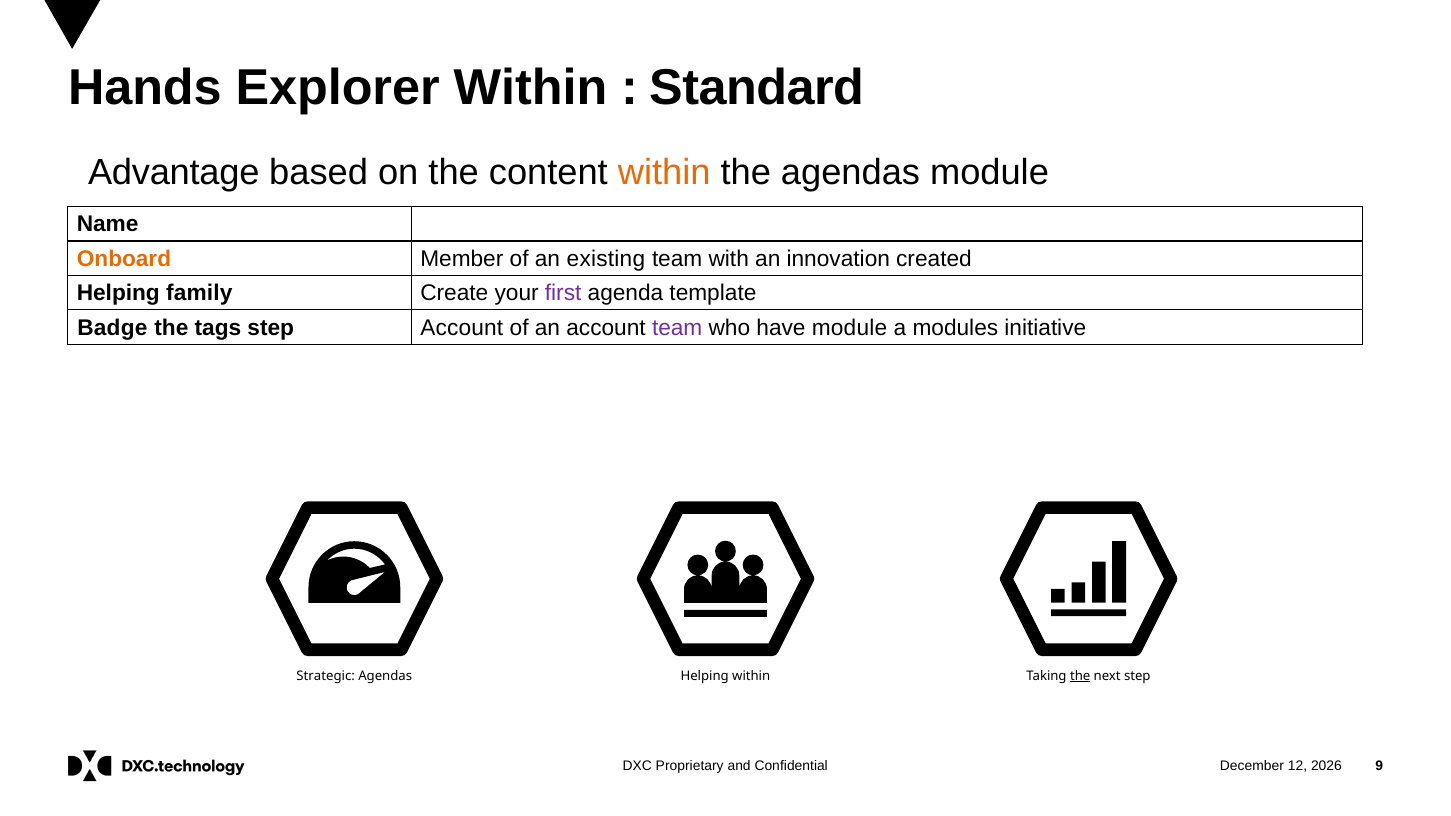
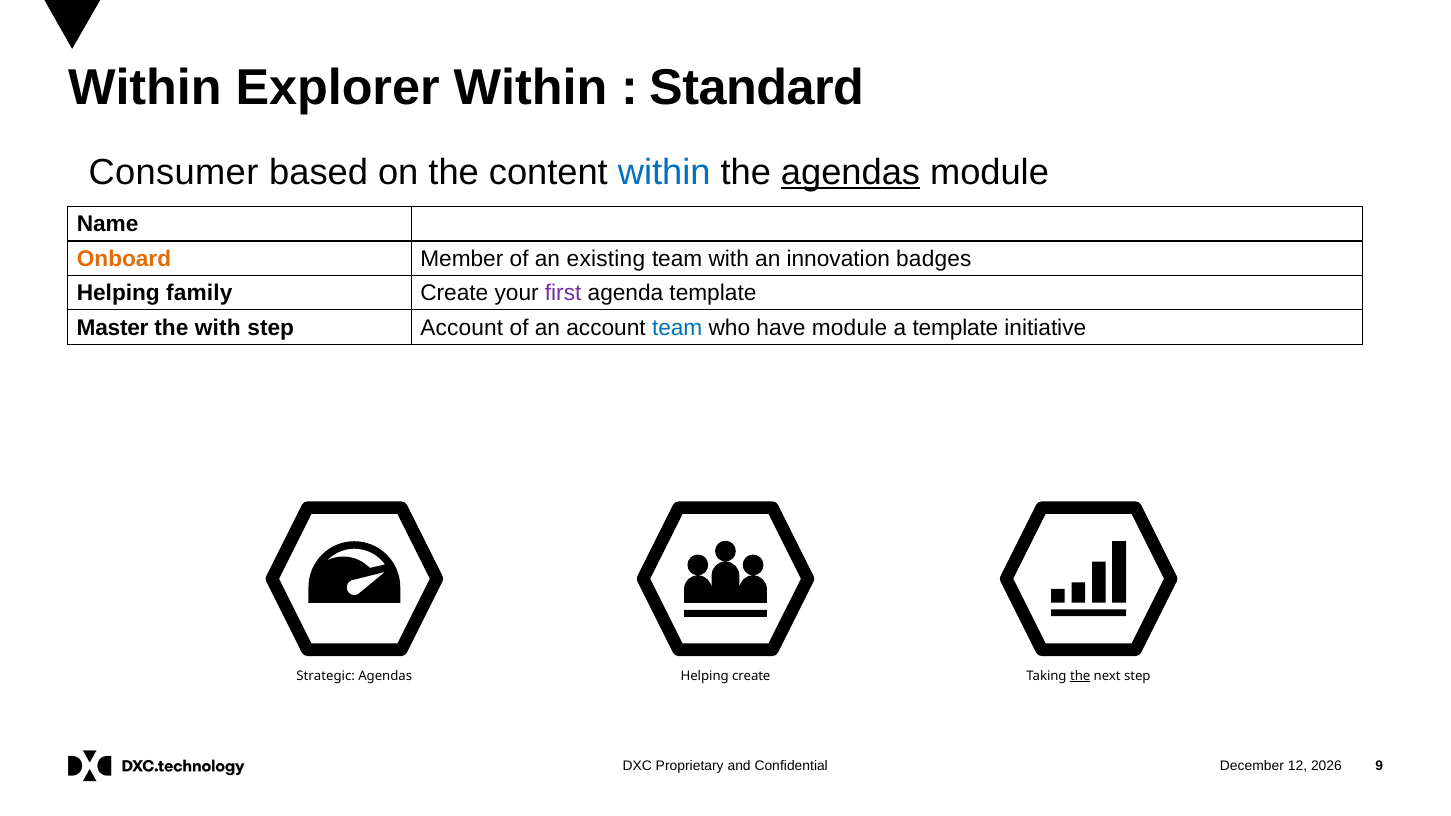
Hands at (145, 88): Hands -> Within
Advantage: Advantage -> Consumer
within at (664, 172) colour: orange -> blue
agendas at (851, 172) underline: none -> present
created: created -> badges
Badge: Badge -> Master
the tags: tags -> with
team at (677, 328) colour: purple -> blue
a modules: modules -> template
Helping within: within -> create
